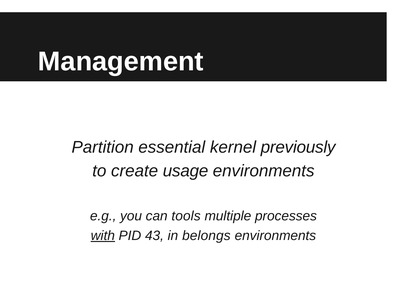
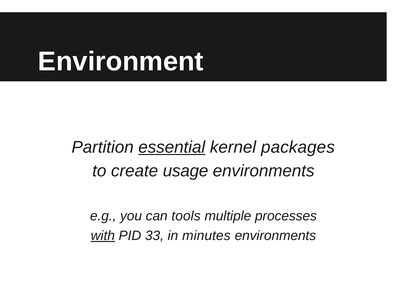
Management: Management -> Environment
essential underline: none -> present
previously: previously -> packages
43: 43 -> 33
belongs: belongs -> minutes
